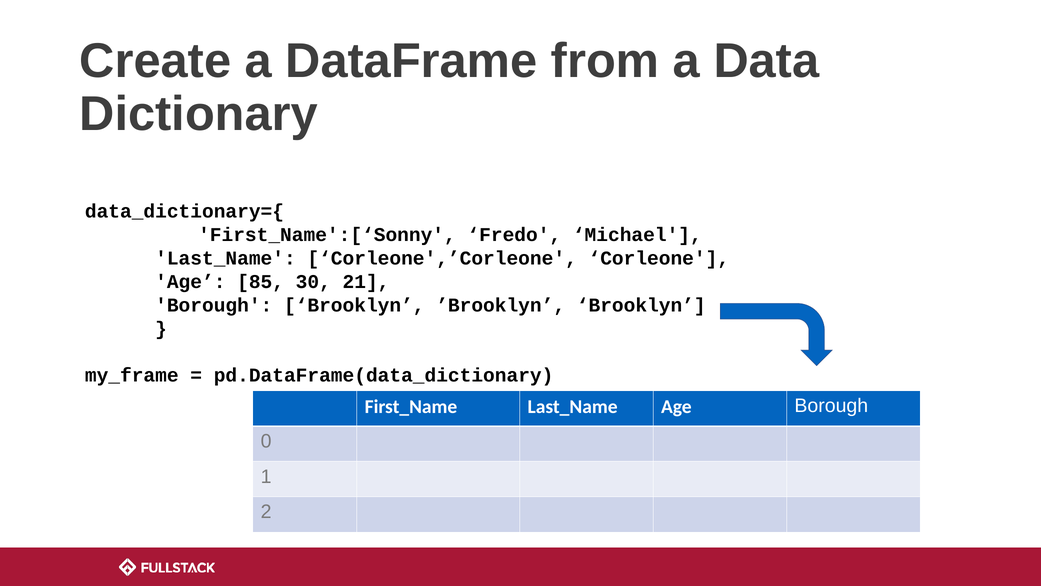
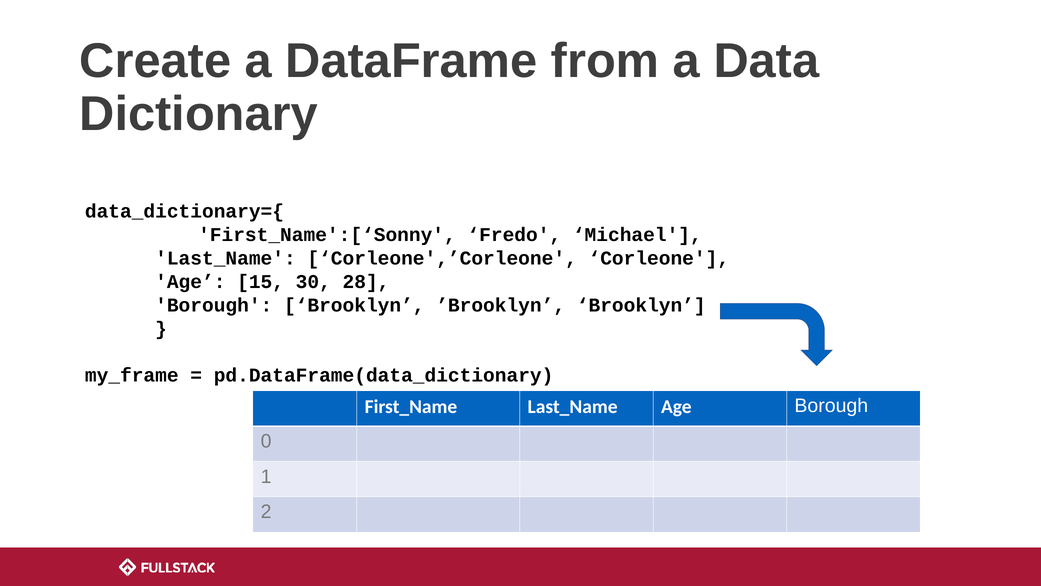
85: 85 -> 15
21: 21 -> 28
